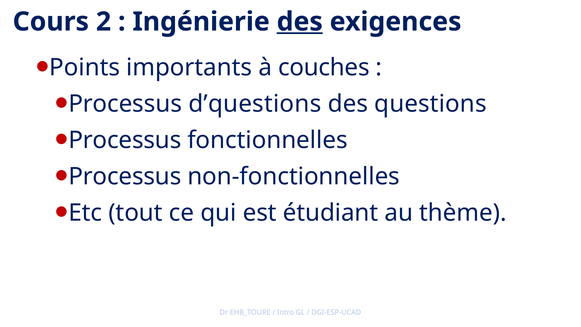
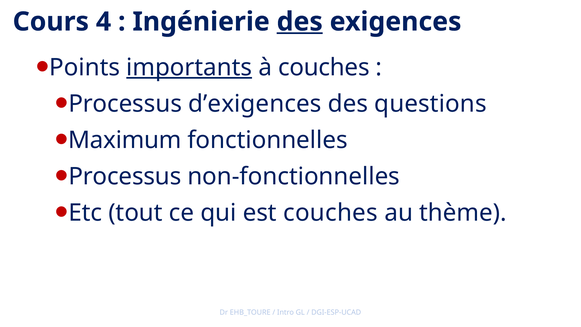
2: 2 -> 4
importants underline: none -> present
d’questions: d’questions -> d’exigences
Processus at (125, 140): Processus -> Maximum
est étudiant: étudiant -> couches
